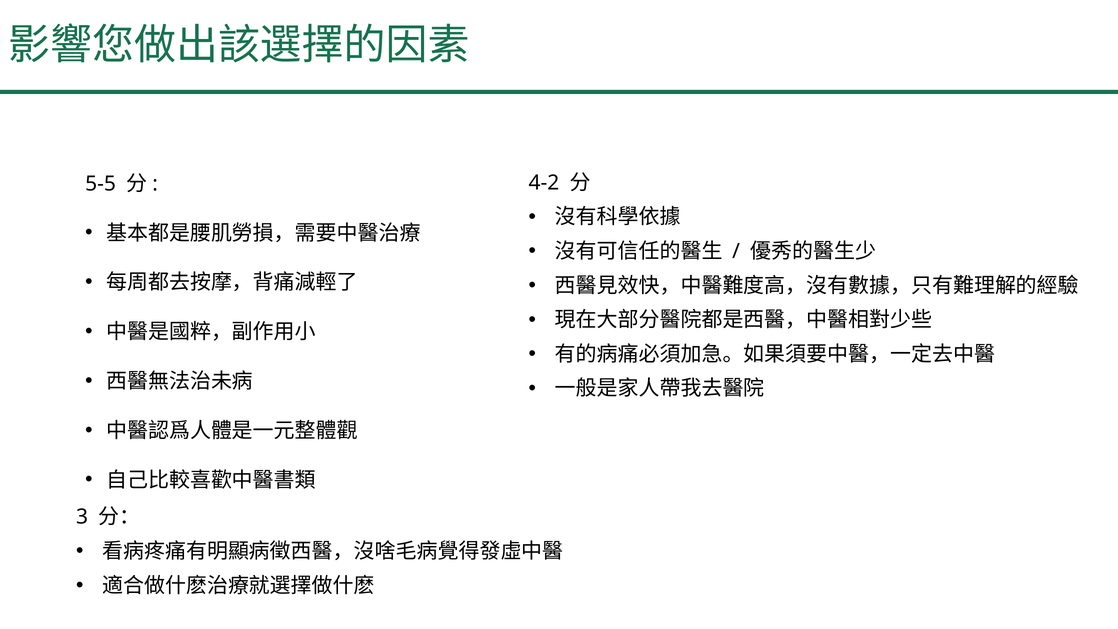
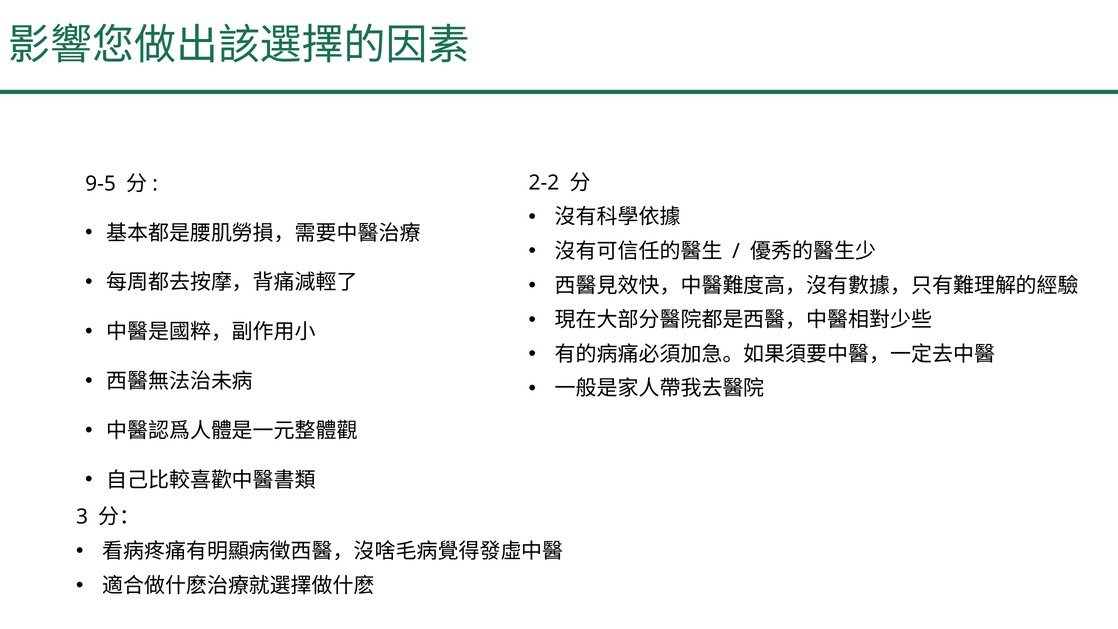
4-2: 4-2 -> 2-2
5-5: 5-5 -> 9-5
